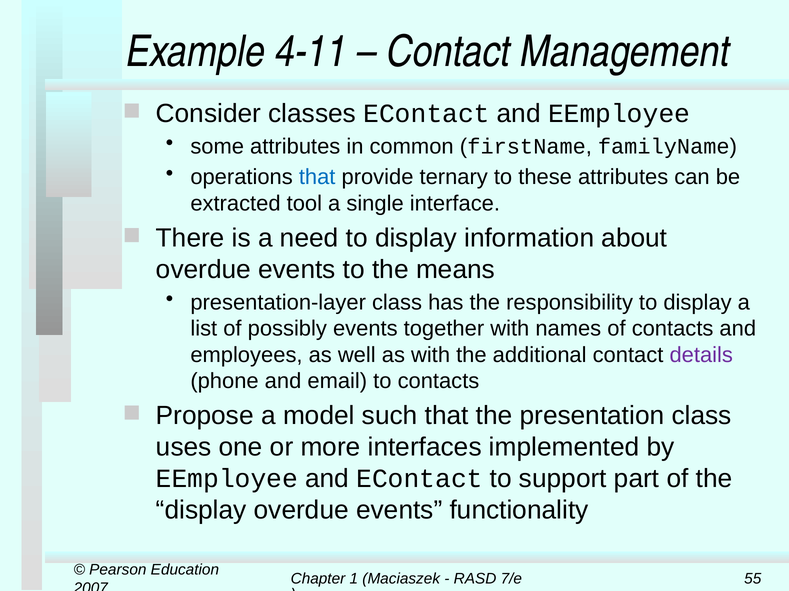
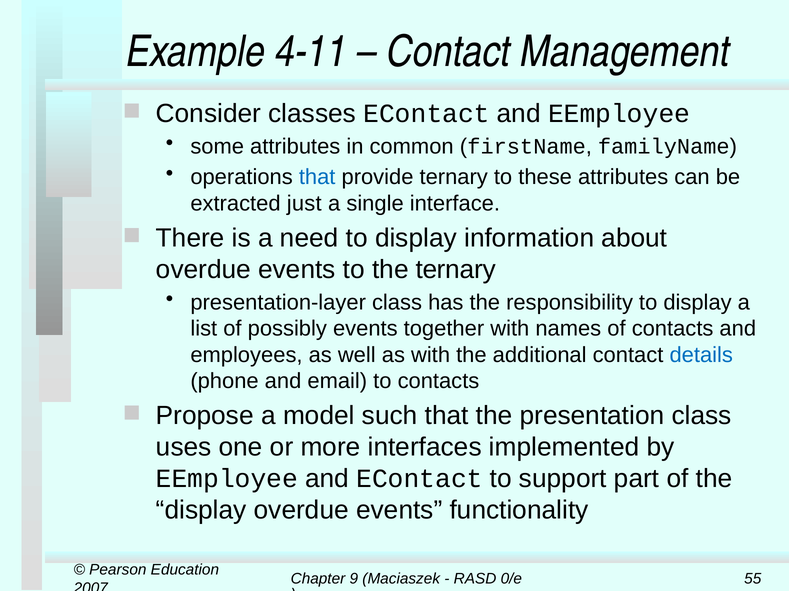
tool: tool -> just
the means: means -> ternary
details colour: purple -> blue
1: 1 -> 9
7/e: 7/e -> 0/e
